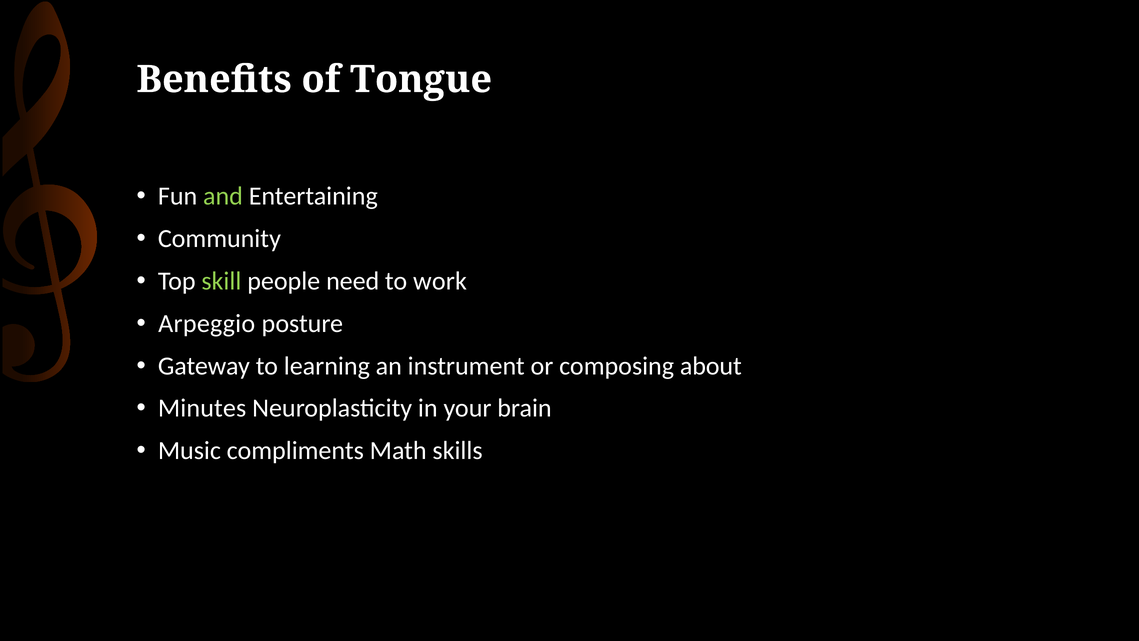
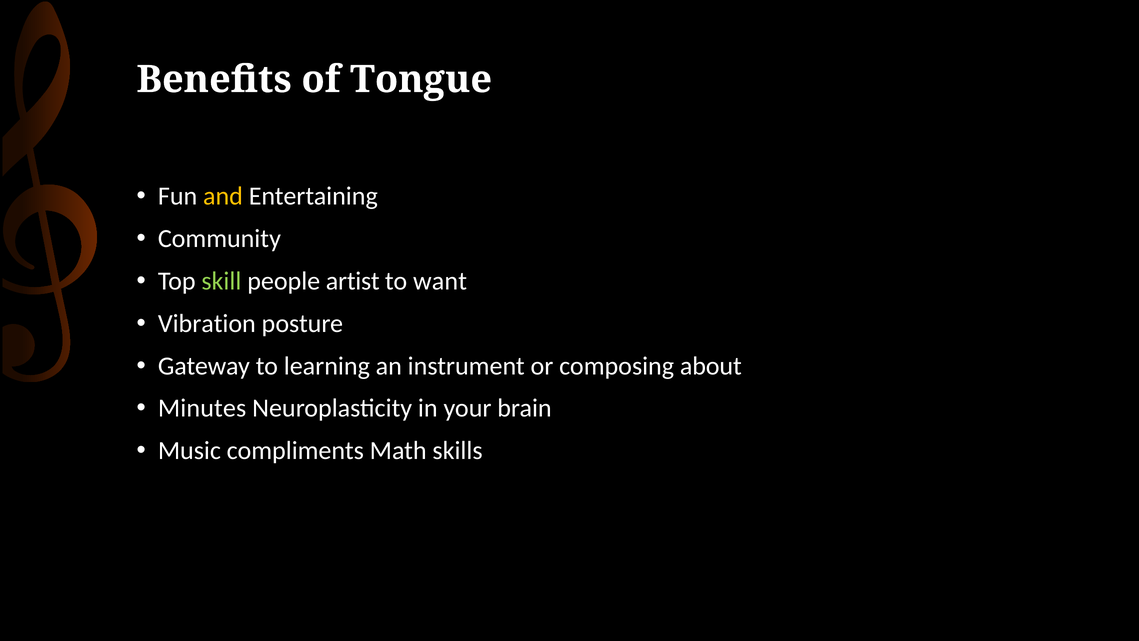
and colour: light green -> yellow
need: need -> artist
work: work -> want
Arpeggio: Arpeggio -> Vibration
